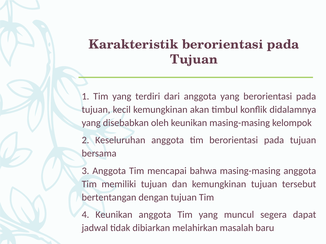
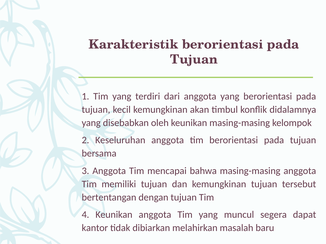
jadwal: jadwal -> kantor
